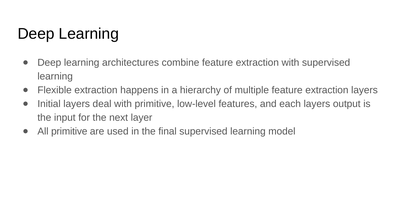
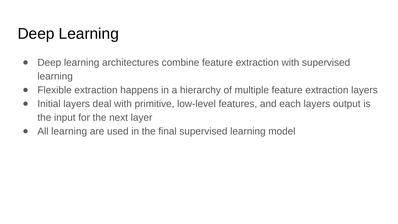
All primitive: primitive -> learning
